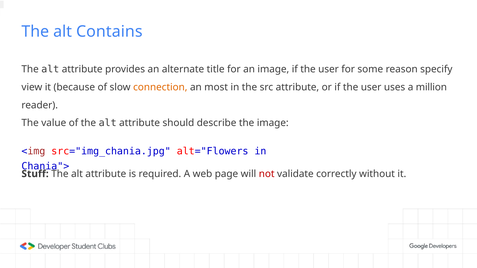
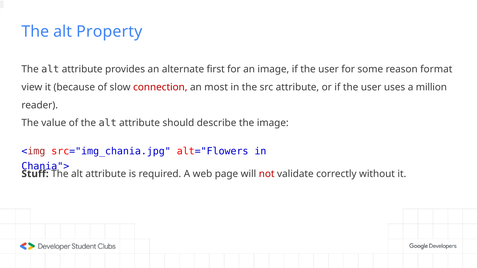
Contains: Contains -> Property
title: title -> first
specify: specify -> format
connection colour: orange -> red
